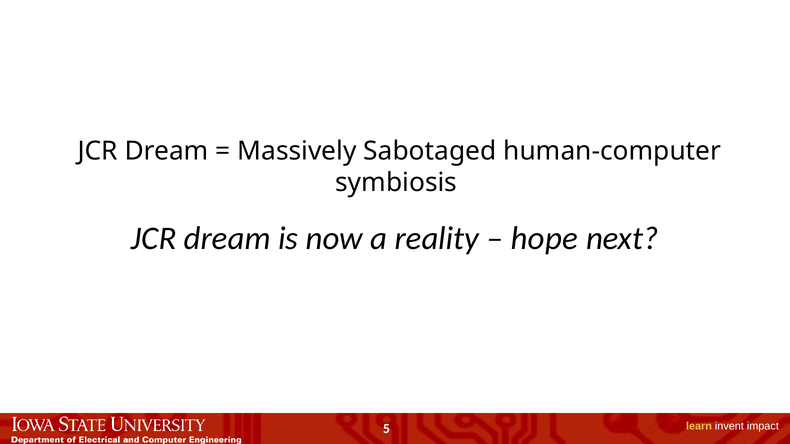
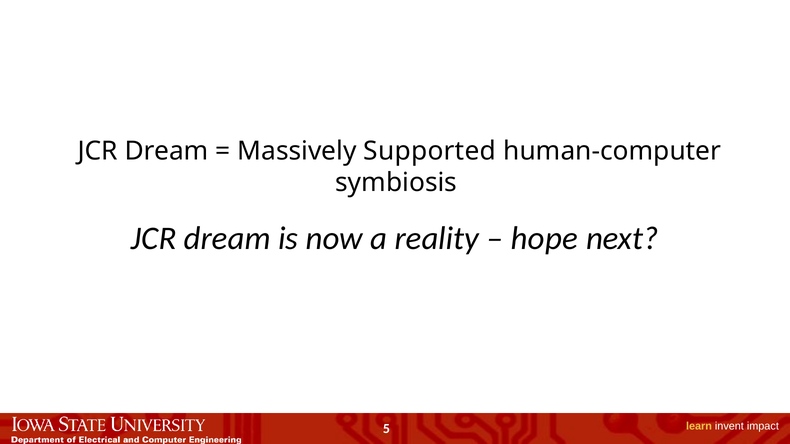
Sabotaged: Sabotaged -> Supported
